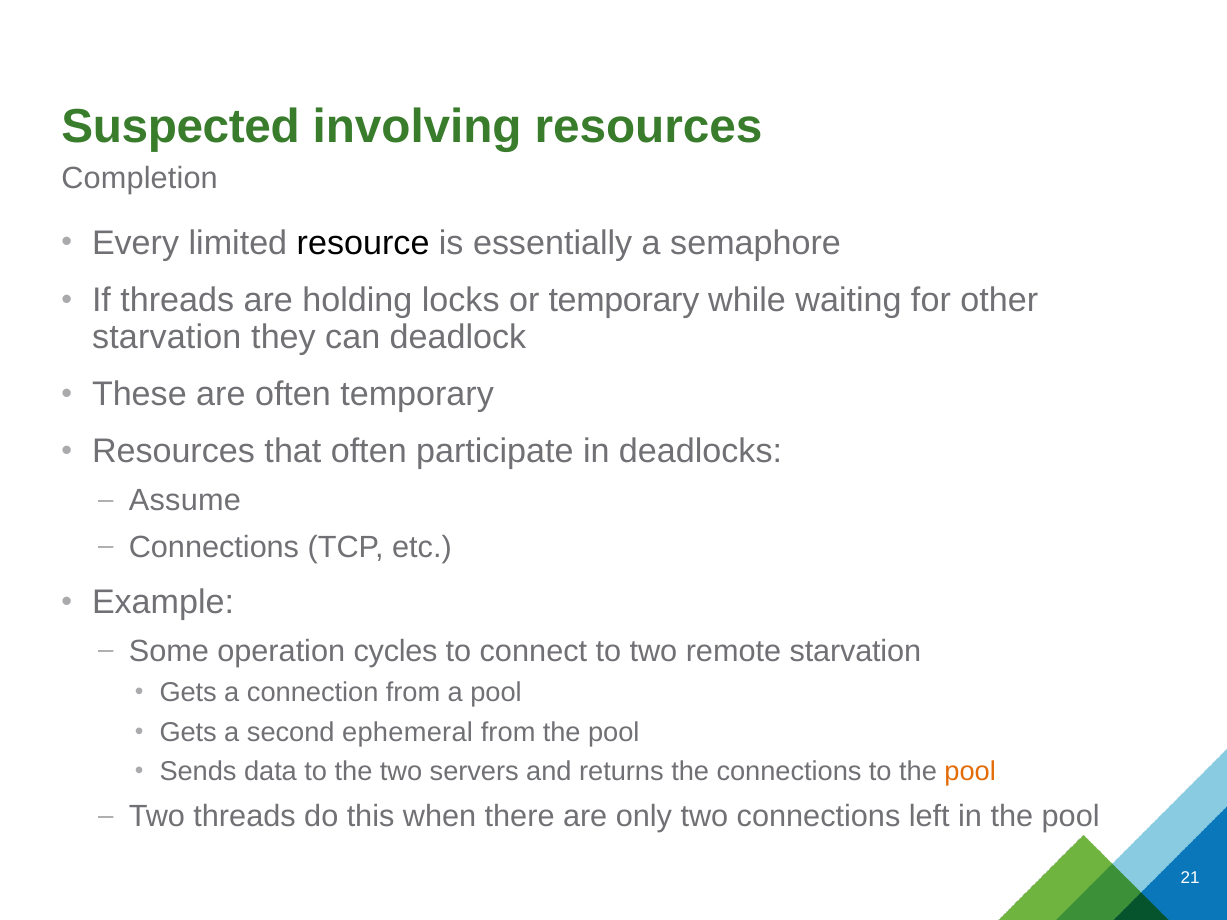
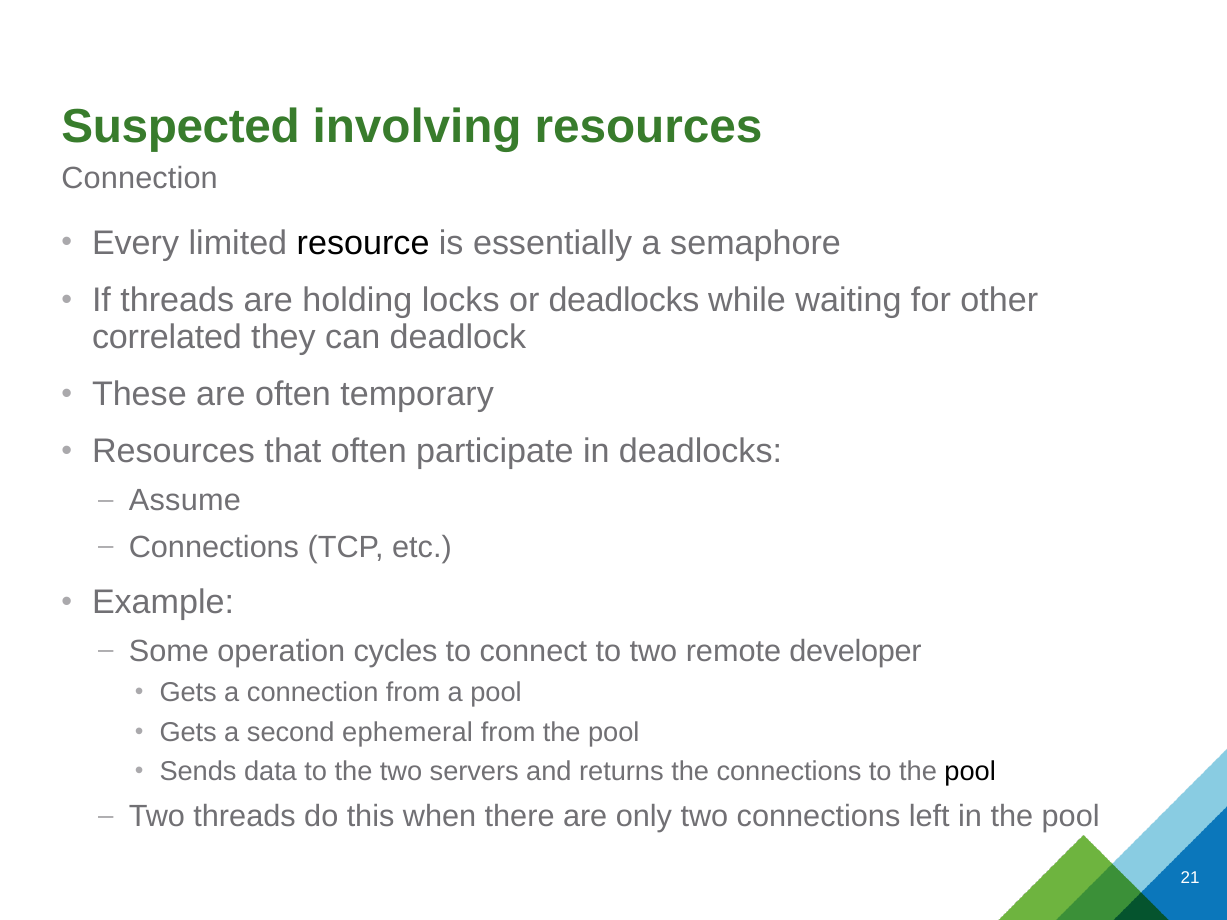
Completion at (140, 178): Completion -> Connection
or temporary: temporary -> deadlocks
starvation at (167, 337): starvation -> correlated
remote starvation: starvation -> developer
pool at (970, 772) colour: orange -> black
